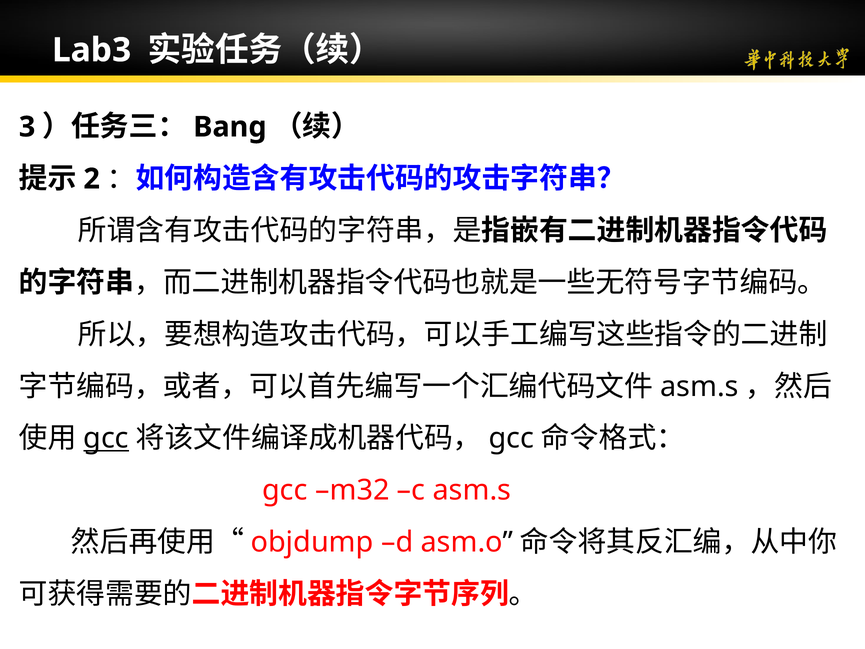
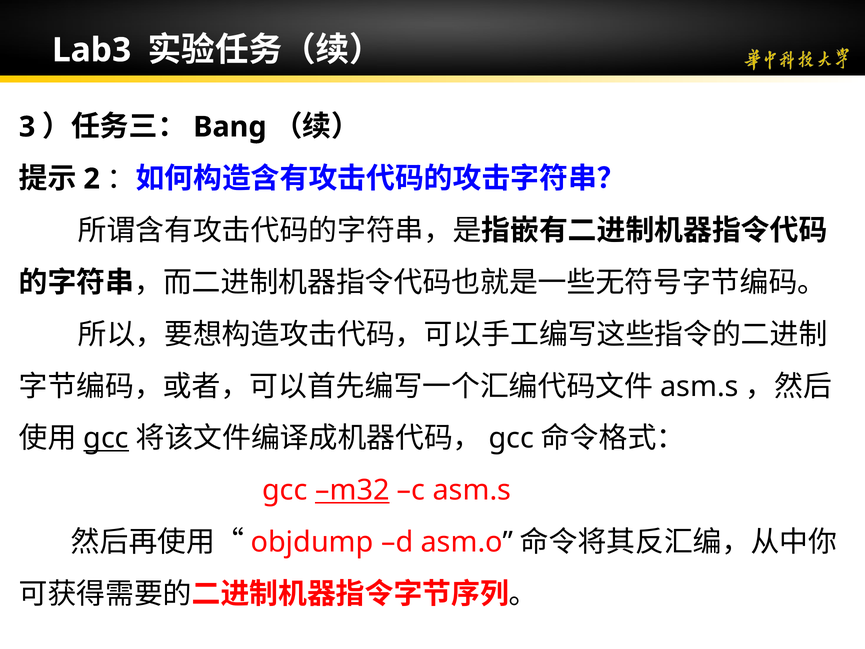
m32 underline: none -> present
